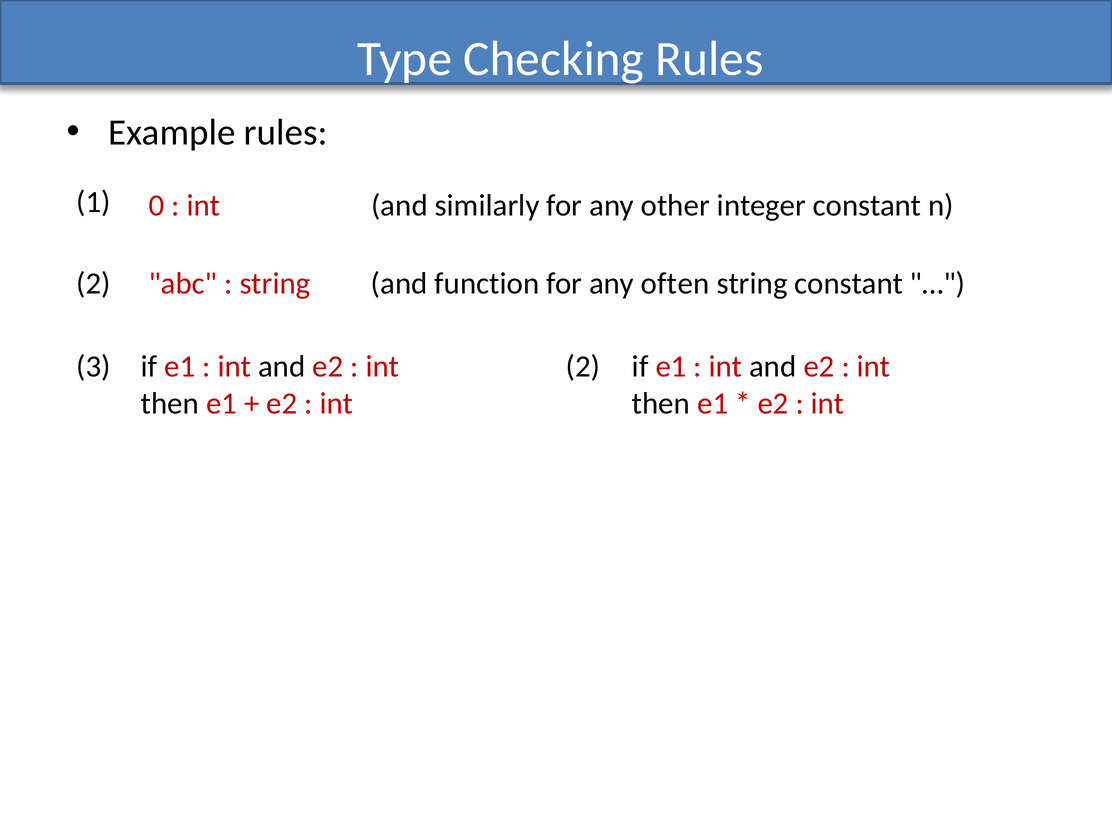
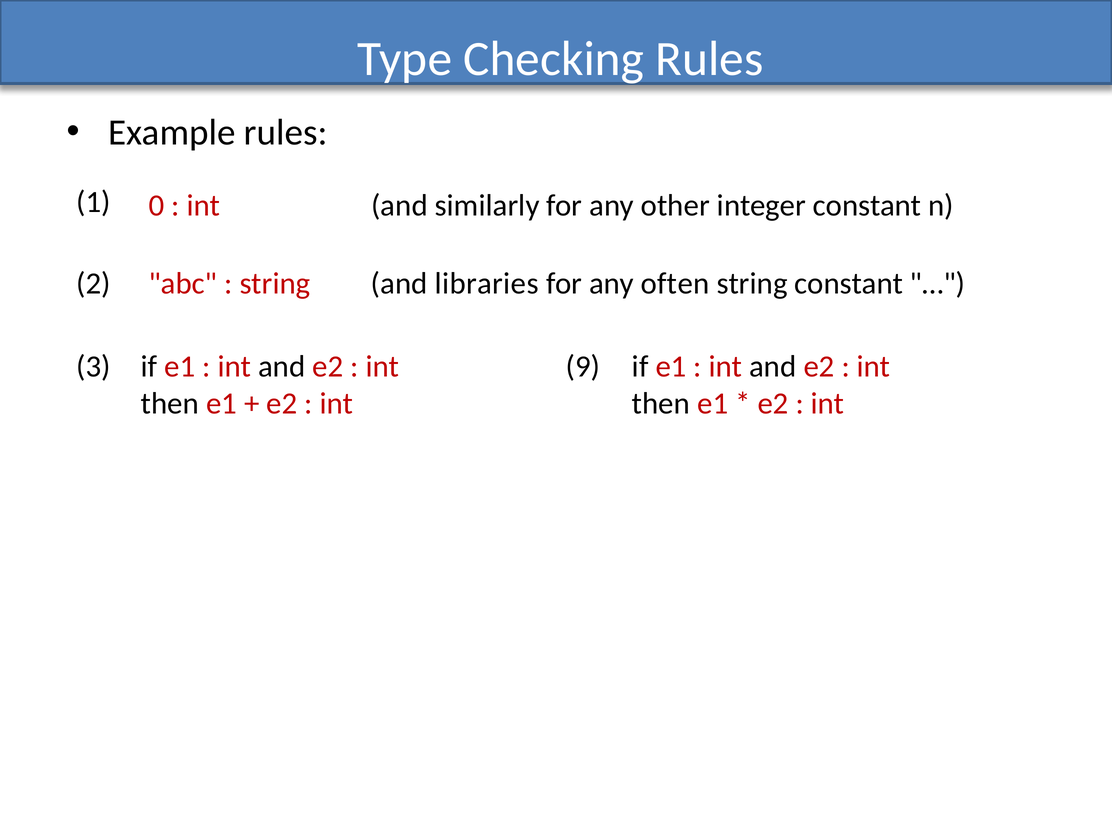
function: function -> libraries
3 2: 2 -> 9
